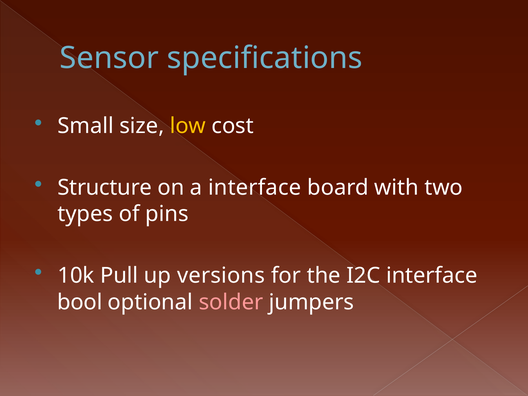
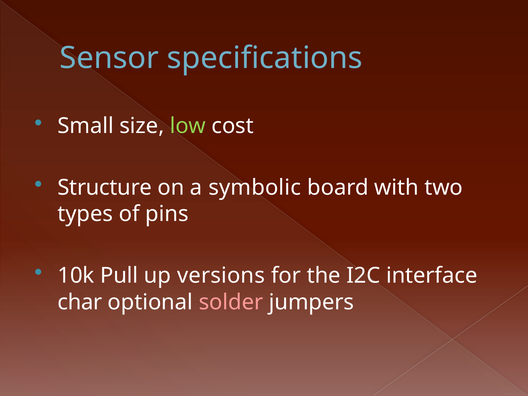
low colour: yellow -> light green
a interface: interface -> symbolic
bool: bool -> char
